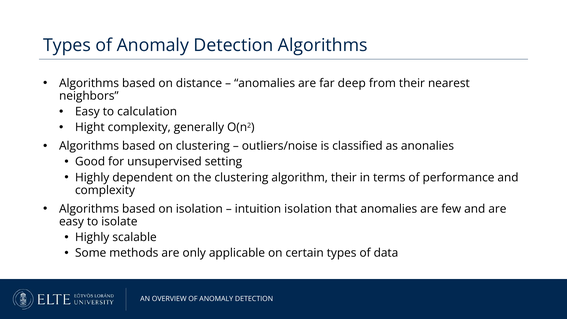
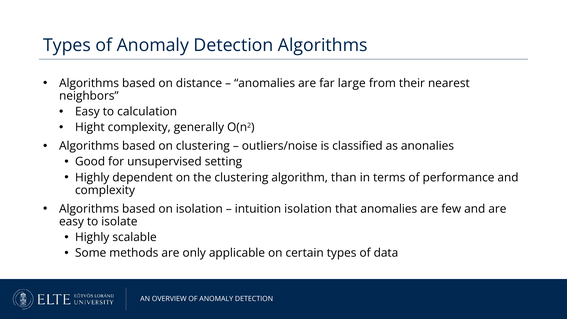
deep: deep -> large
algorithm their: their -> than
